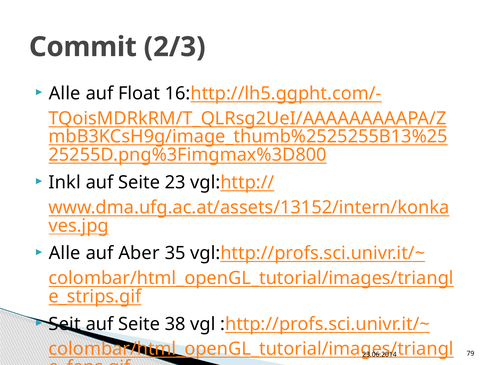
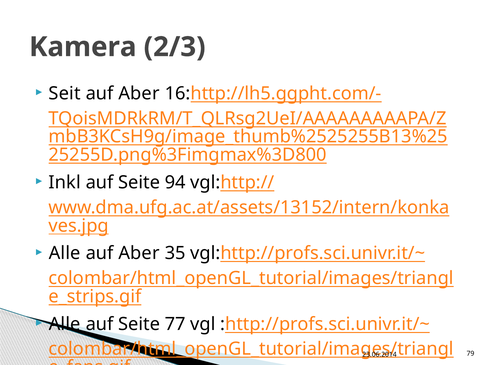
Commit: Commit -> Kamera
Alle at (65, 93): Alle -> Seit
Float at (139, 93): Float -> Aber
23: 23 -> 94
Seit at (65, 324): Seit -> Alle
38: 38 -> 77
